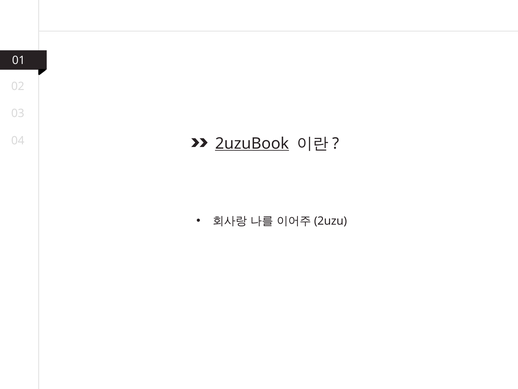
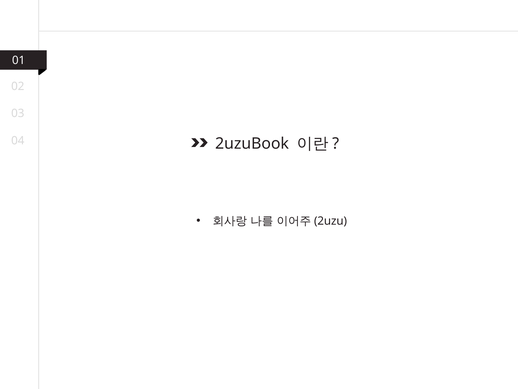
2uzuBook underline: present -> none
